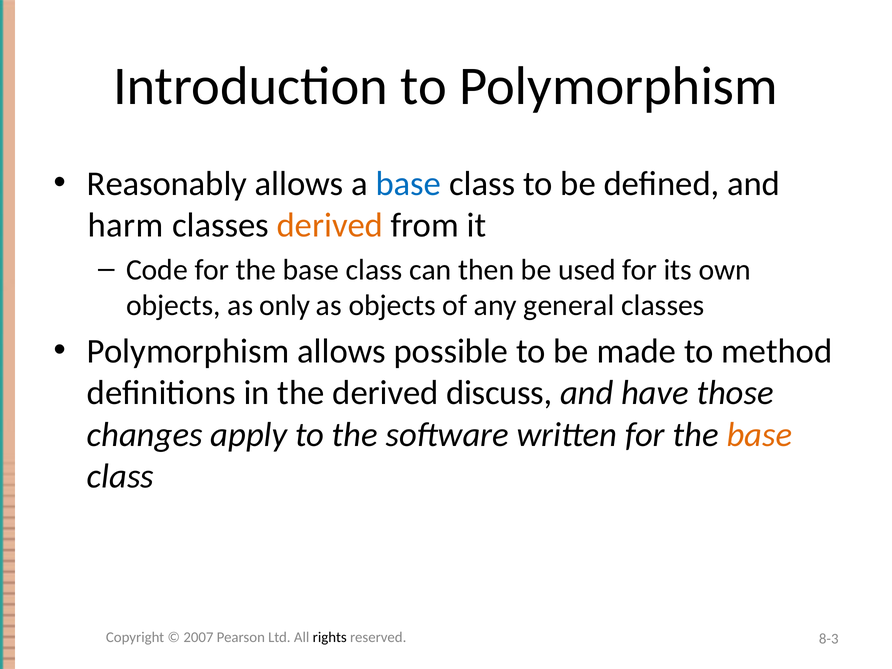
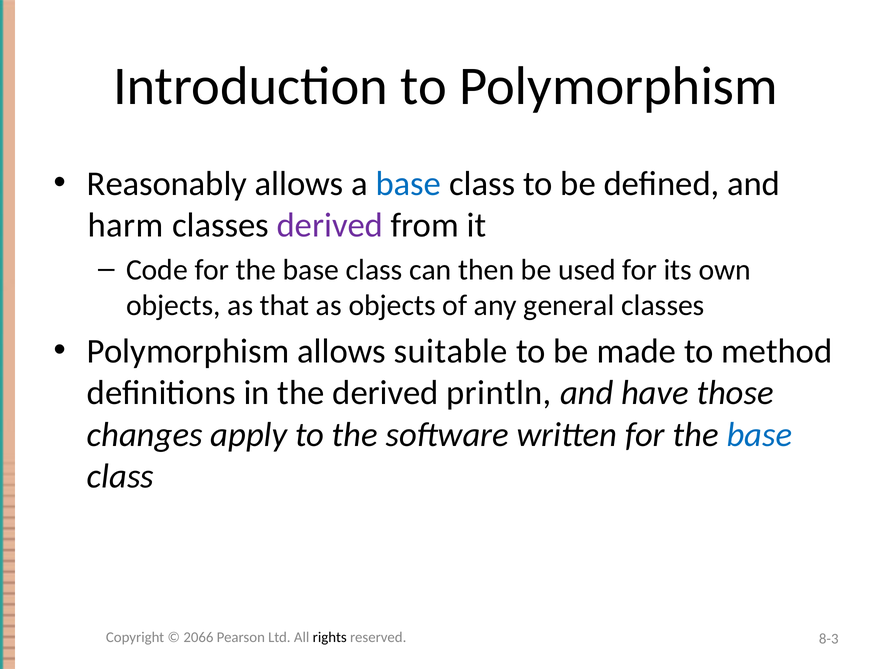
derived at (330, 225) colour: orange -> purple
only: only -> that
possible: possible -> suitable
discuss: discuss -> println
base at (759, 435) colour: orange -> blue
2007: 2007 -> 2066
